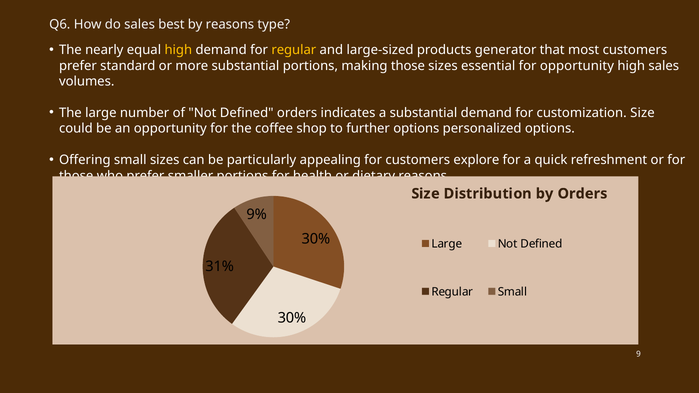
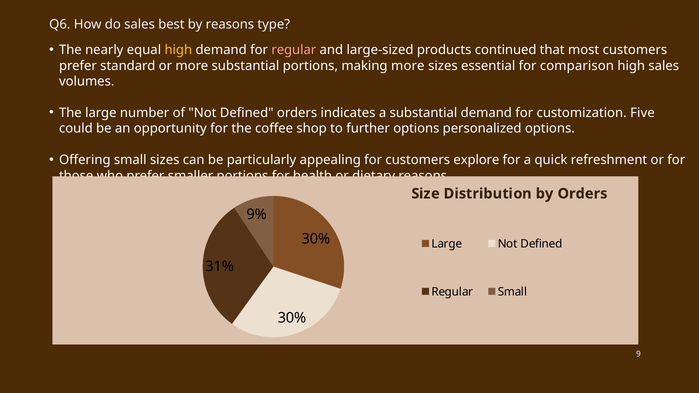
regular at (294, 50) colour: yellow -> pink
generator: generator -> continued
making those: those -> more
for opportunity: opportunity -> comparison
customization Size: Size -> Five
